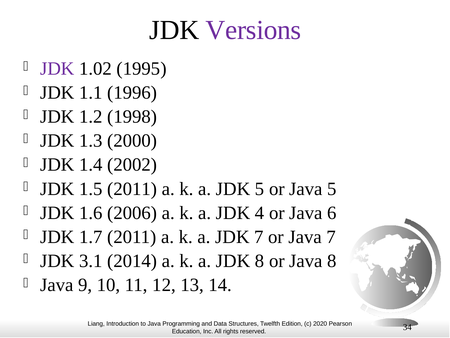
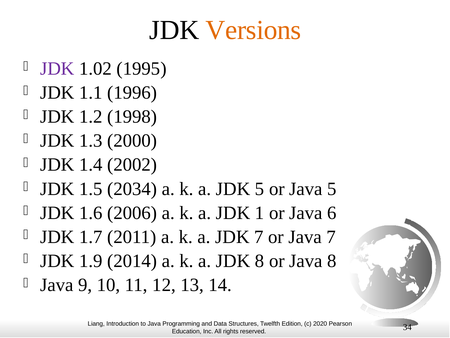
Versions colour: purple -> orange
1.5 2011: 2011 -> 2034
4: 4 -> 1
3.1: 3.1 -> 1.9
